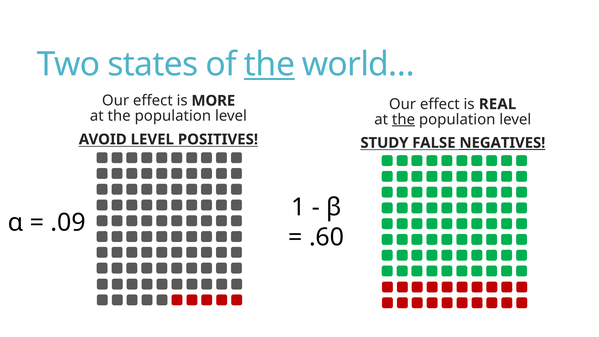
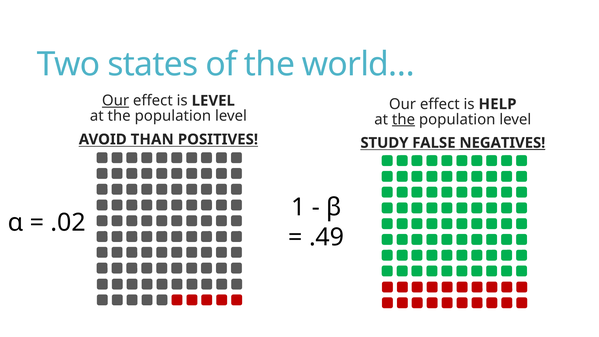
the at (269, 64) underline: present -> none
Our at (116, 101) underline: none -> present
is MORE: MORE -> LEVEL
REAL: REAL -> HELP
AVOID LEVEL: LEVEL -> THAN
.09: .09 -> .02
.60: .60 -> .49
